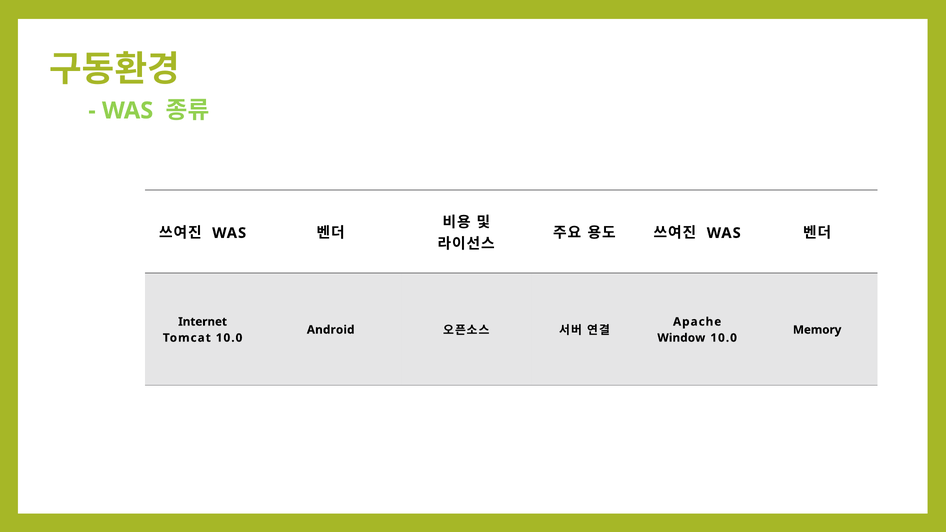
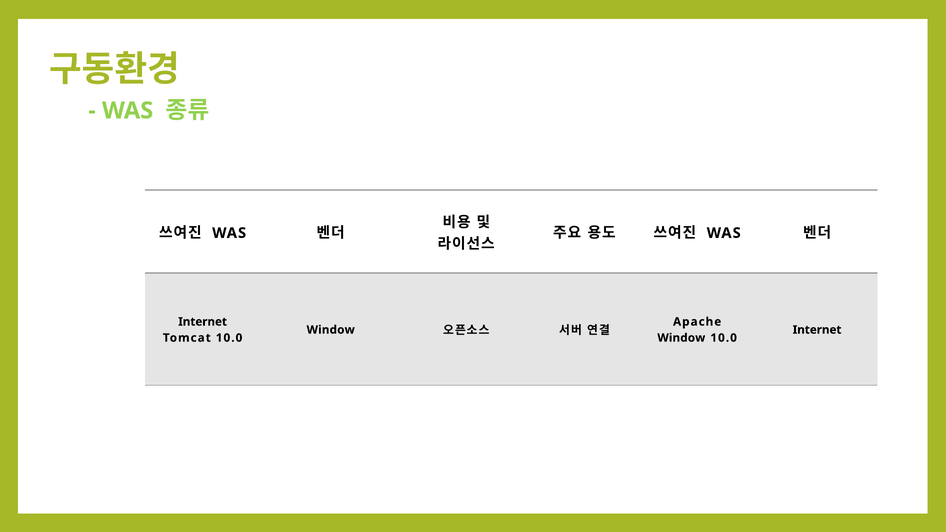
Android at (331, 330): Android -> Window
Memory at (817, 330): Memory -> Internet
